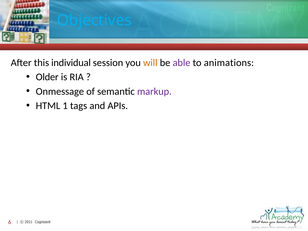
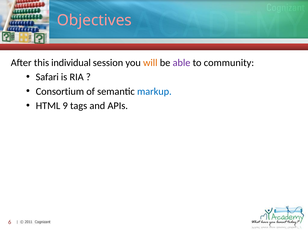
Objectives colour: light blue -> pink
animations: animations -> community
Older: Older -> Safari
Onmessage: Onmessage -> Consortium
markup colour: purple -> blue
1: 1 -> 9
